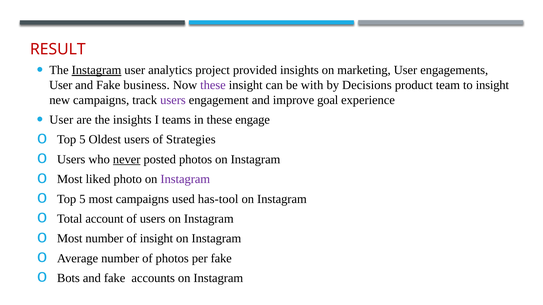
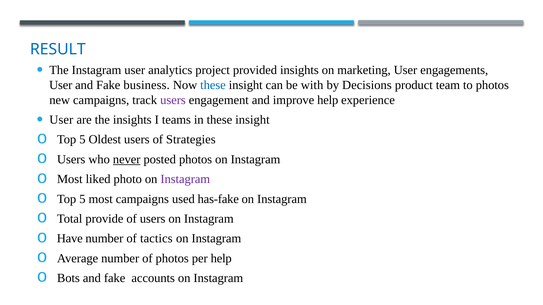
RESULT colour: red -> blue
Instagram at (97, 70) underline: present -> none
these at (213, 85) colour: purple -> blue
to insight: insight -> photos
improve goal: goal -> help
in these engage: engage -> insight
has-tool: has-tool -> has-fake
account: account -> provide
Most at (70, 239): Most -> Have
of insight: insight -> tactics
per fake: fake -> help
